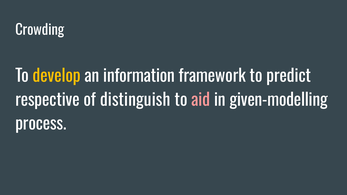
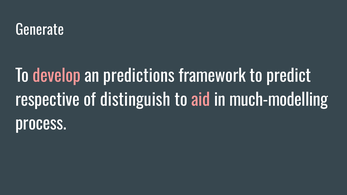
Crowding: Crowding -> Generate
develop colour: yellow -> pink
information: information -> predictions
given-modelling: given-modelling -> much-modelling
